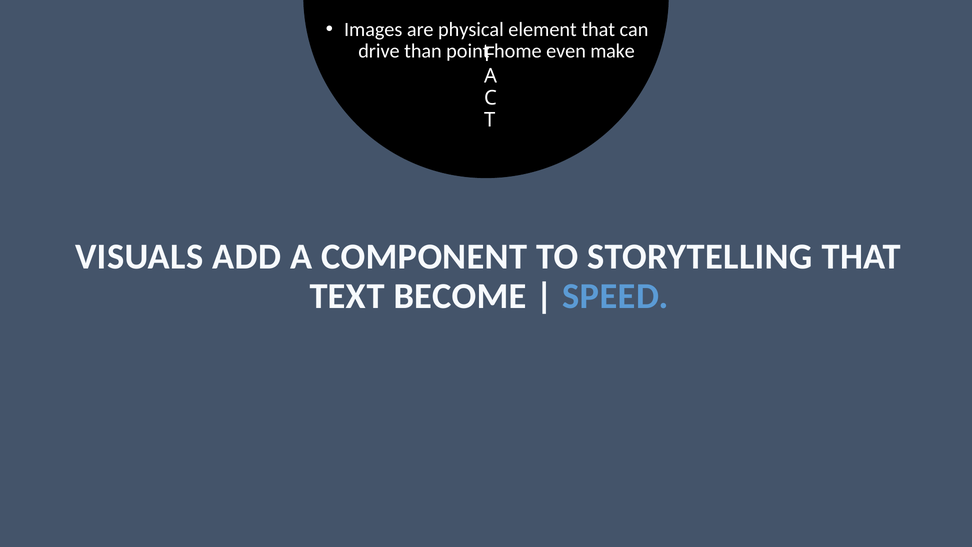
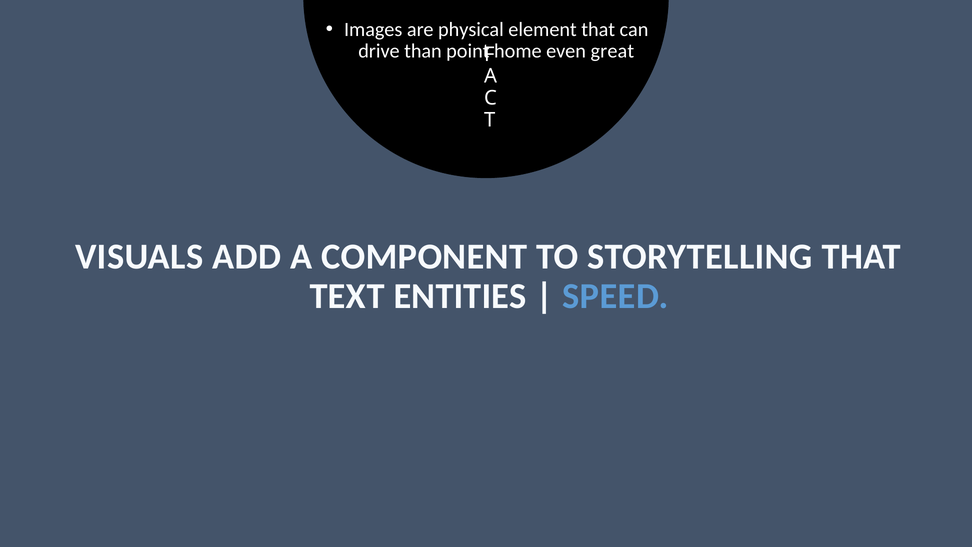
make: make -> great
BECOME: BECOME -> ENTITIES
